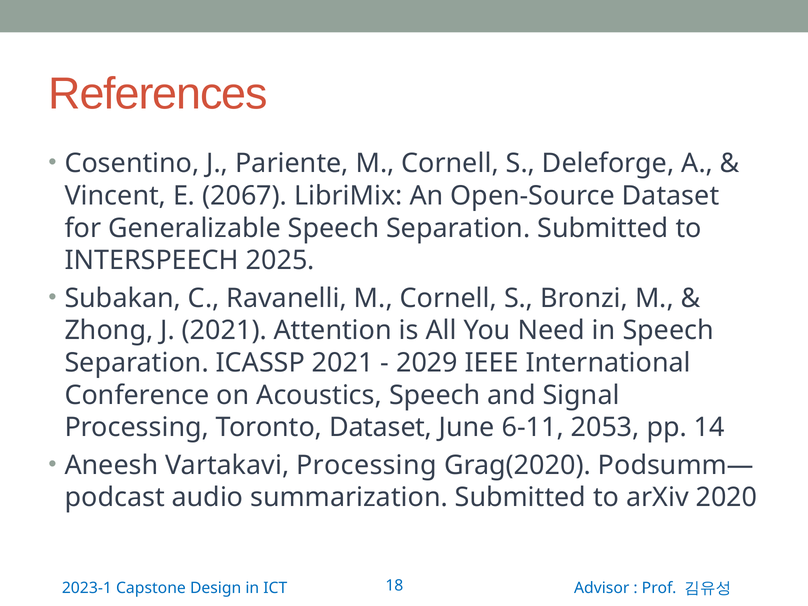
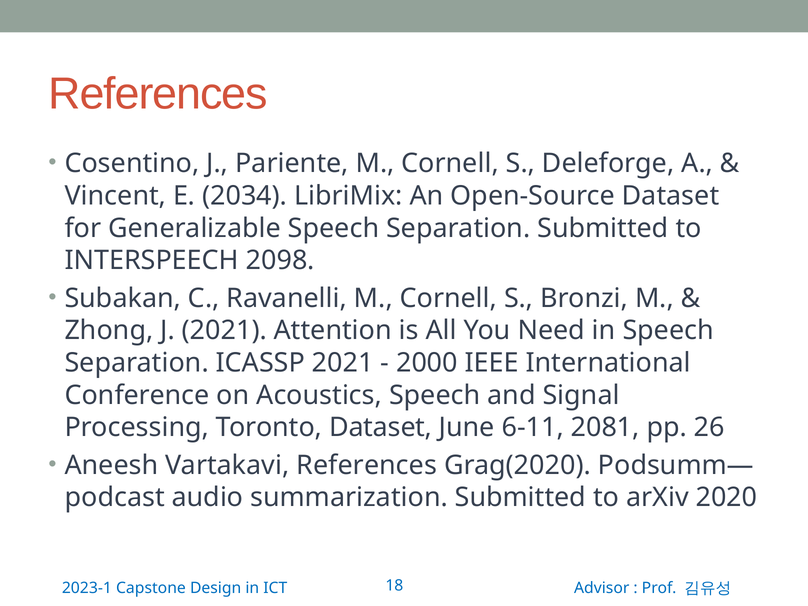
2067: 2067 -> 2034
2025: 2025 -> 2098
2029: 2029 -> 2000
2053: 2053 -> 2081
14: 14 -> 26
Vartakavi Processing: Processing -> References
